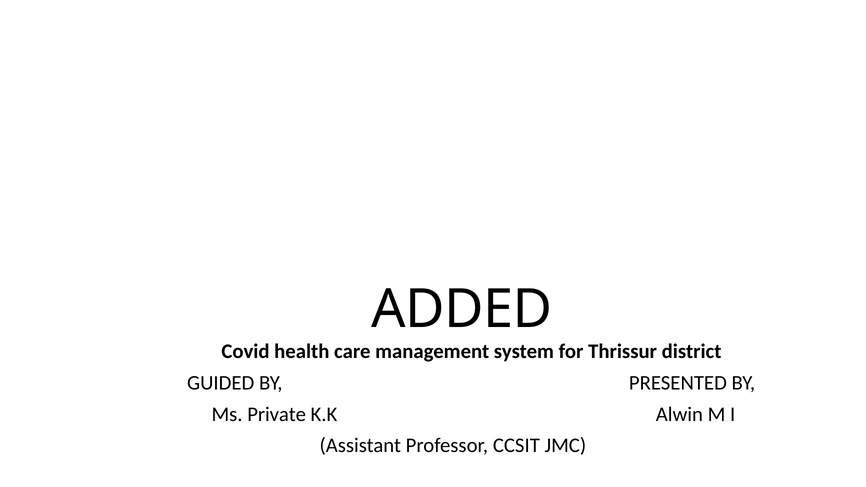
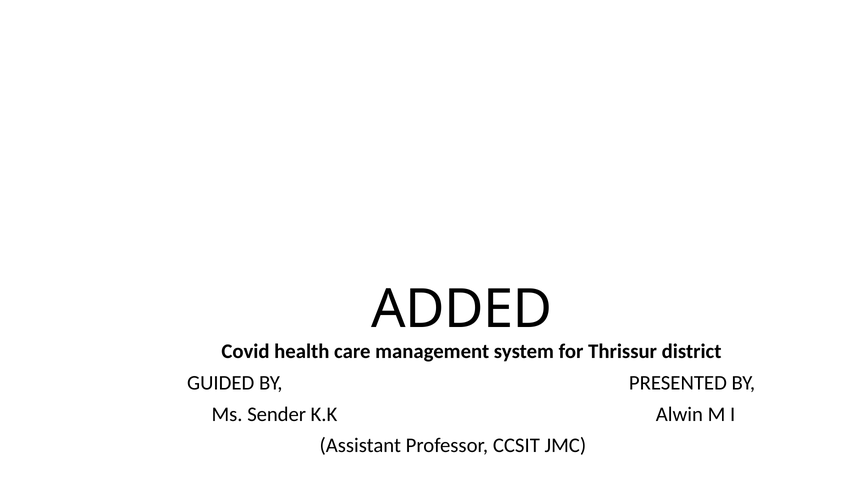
Private: Private -> Sender
